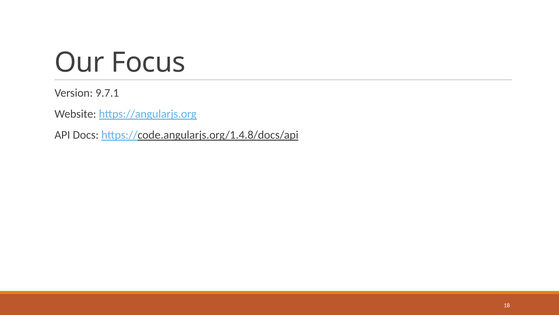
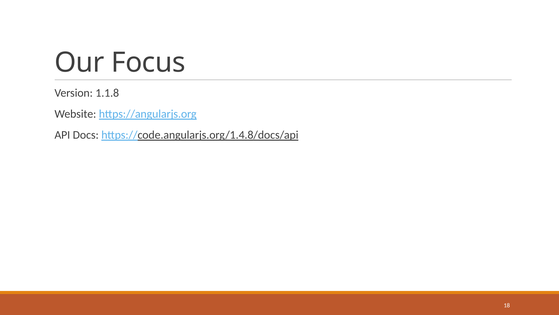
9.7.1: 9.7.1 -> 1.1.8
